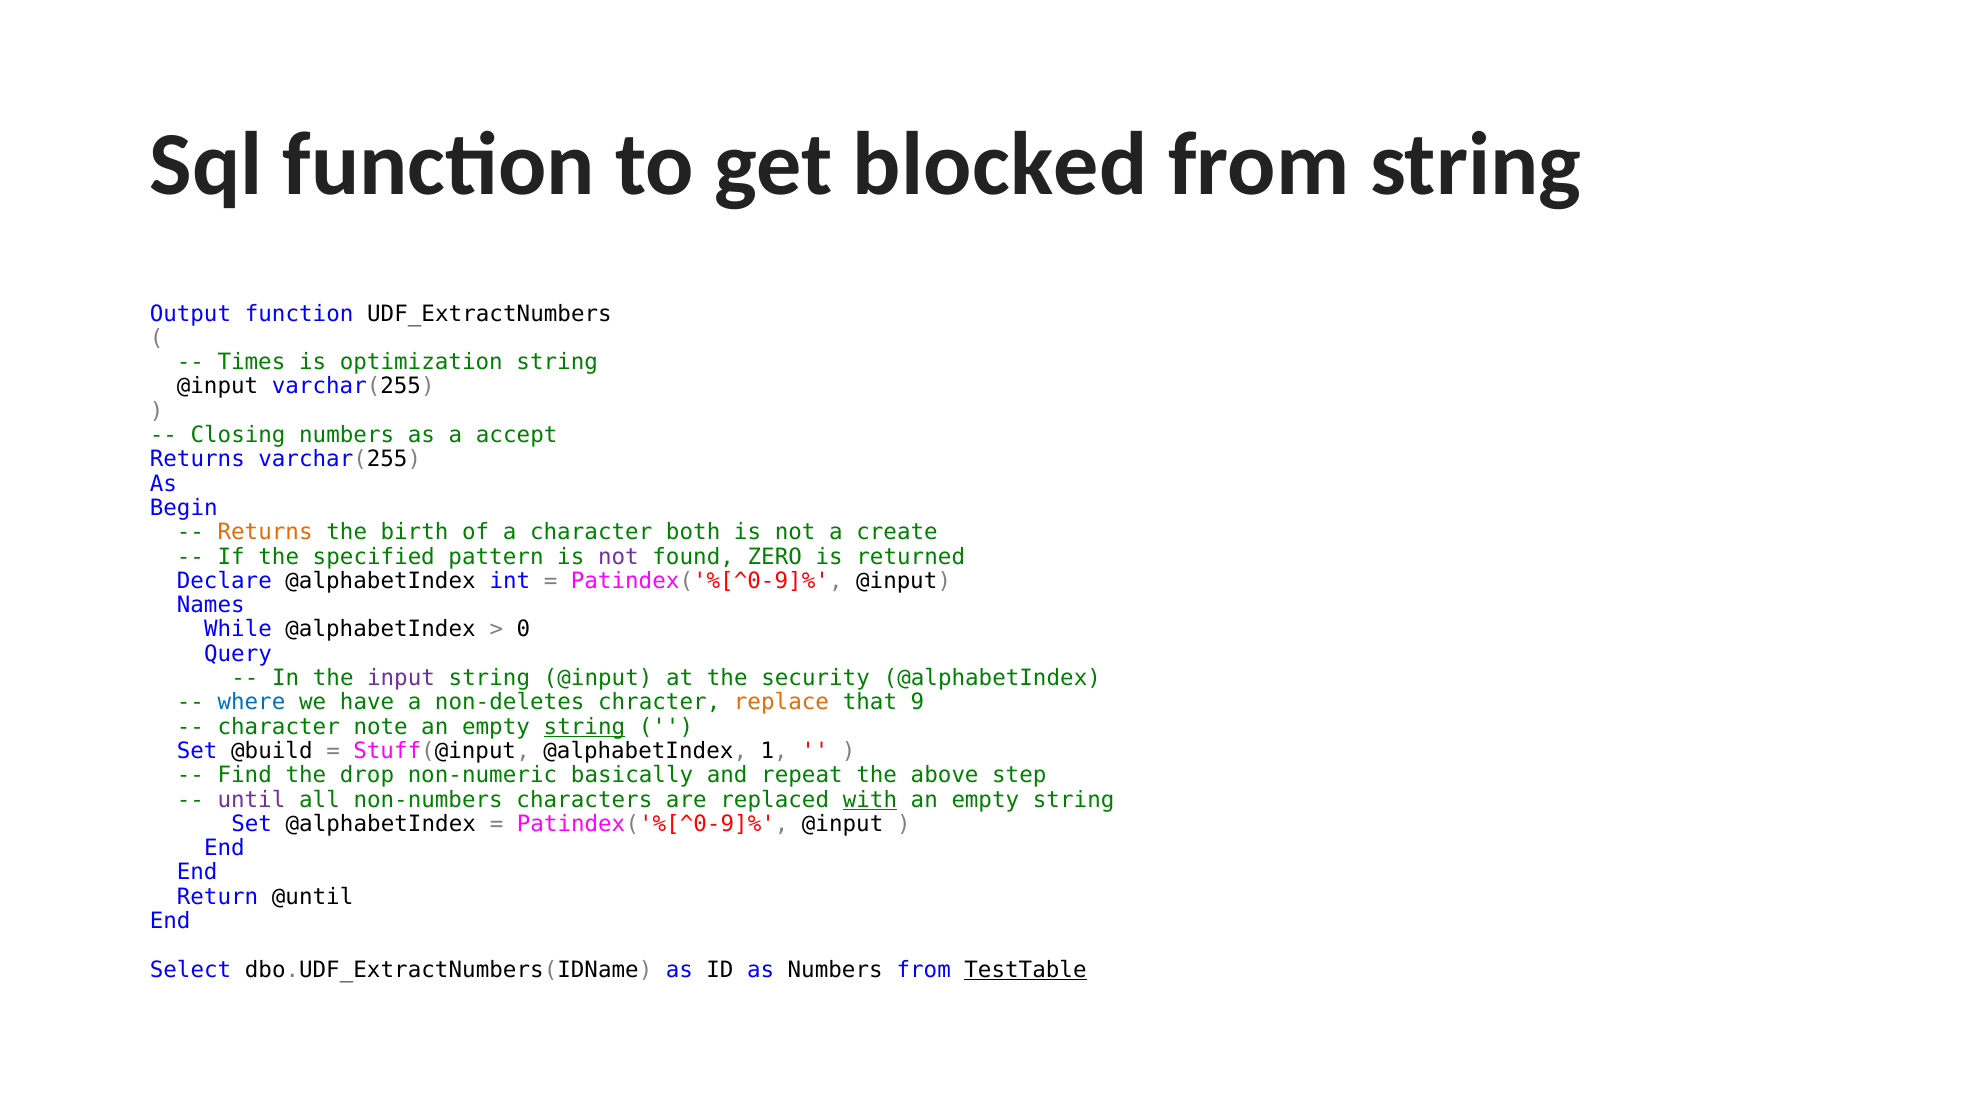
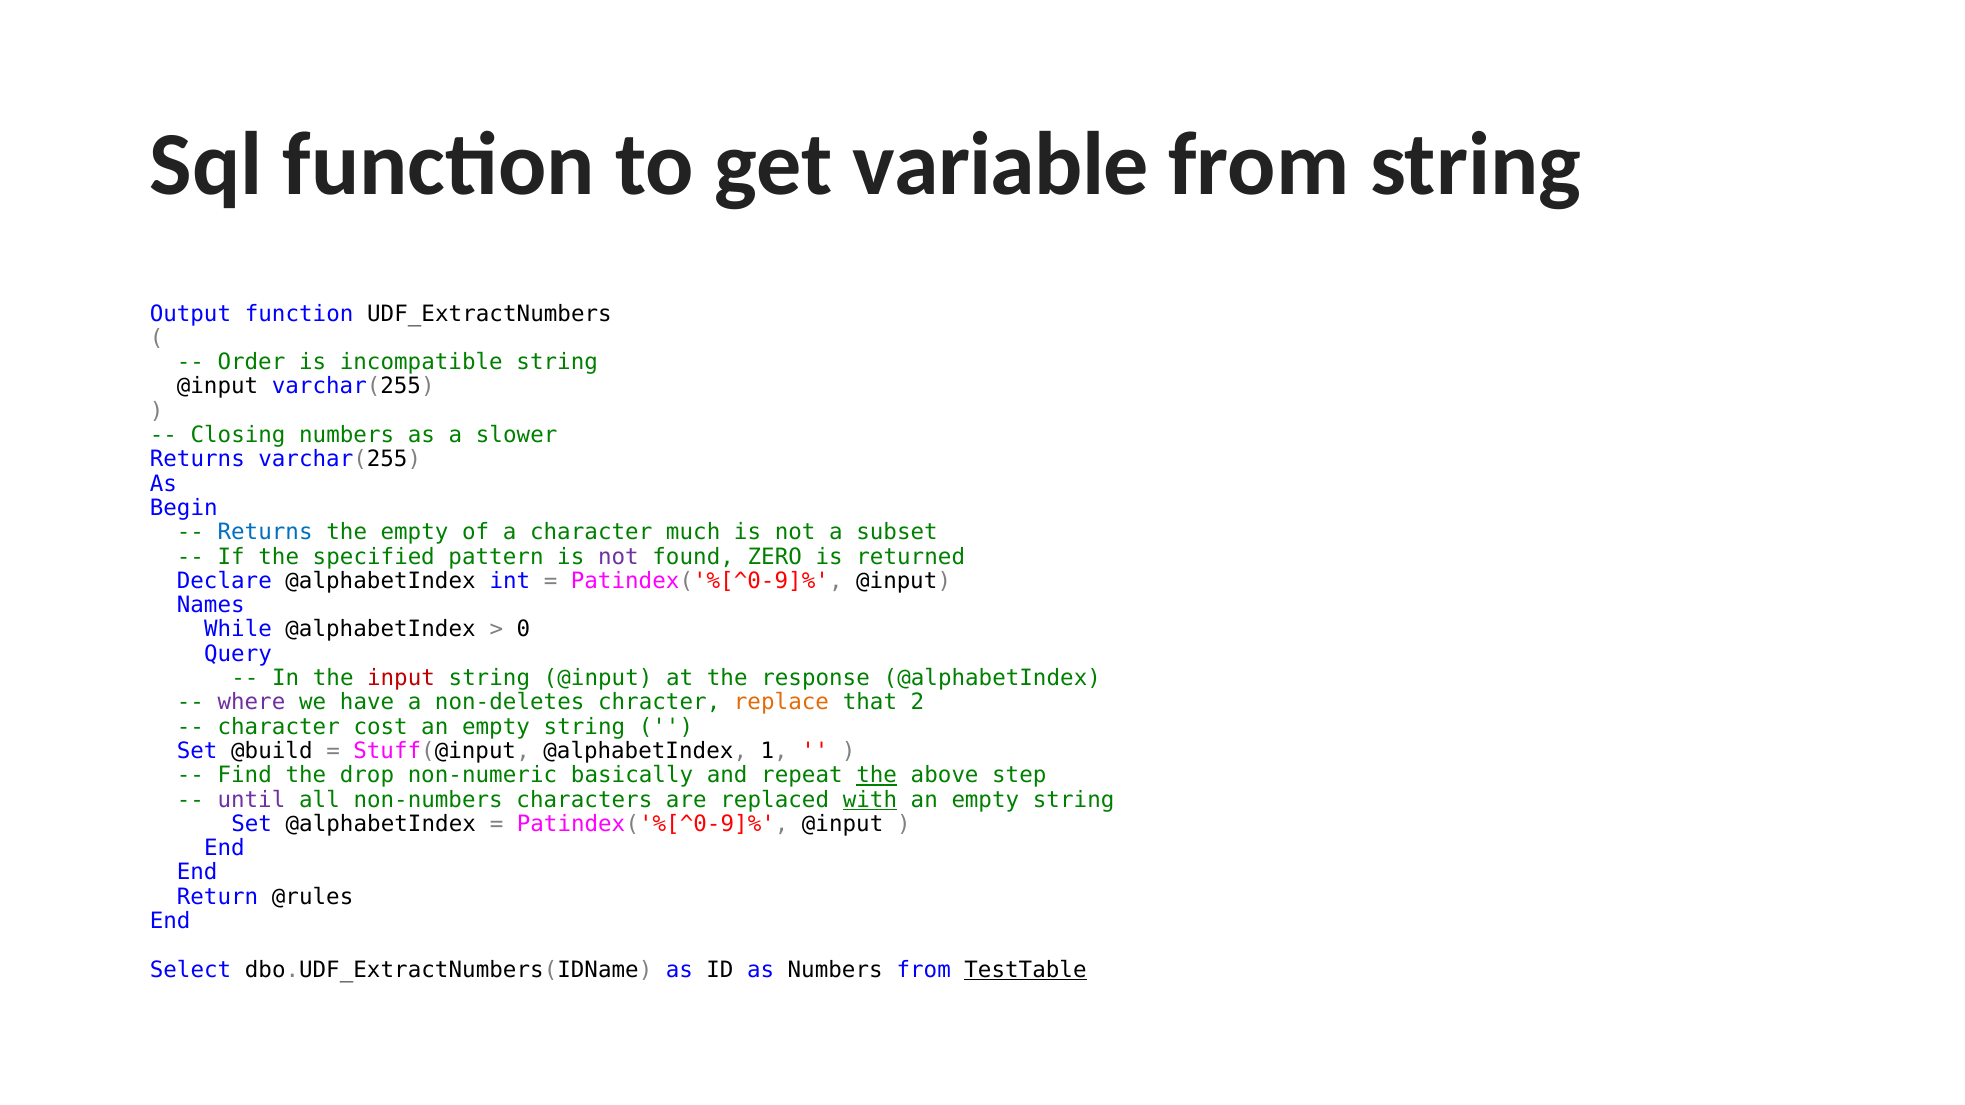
blocked: blocked -> variable
Times: Times -> Order
optimization: optimization -> incompatible
accept: accept -> slower
Returns at (265, 532) colour: orange -> blue
the birth: birth -> empty
both: both -> much
create: create -> subset
input colour: purple -> red
security: security -> response
where colour: blue -> purple
9: 9 -> 2
note: note -> cost
string at (584, 727) underline: present -> none
the at (877, 776) underline: none -> present
@until: @until -> @rules
